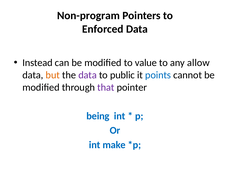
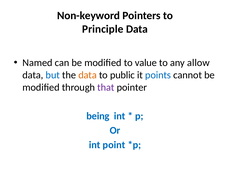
Non-program: Non-program -> Non-keyword
Enforced: Enforced -> Principle
Instead: Instead -> Named
but colour: orange -> blue
data at (88, 75) colour: purple -> orange
make: make -> point
